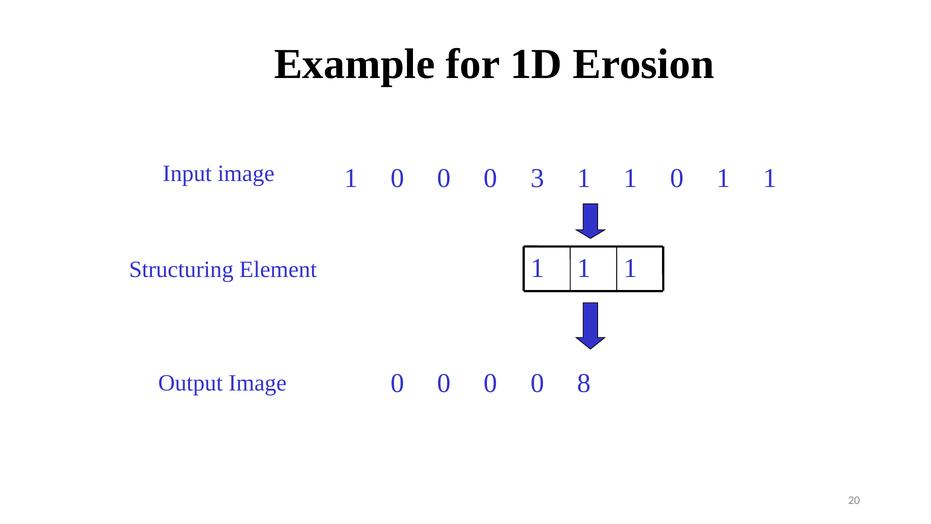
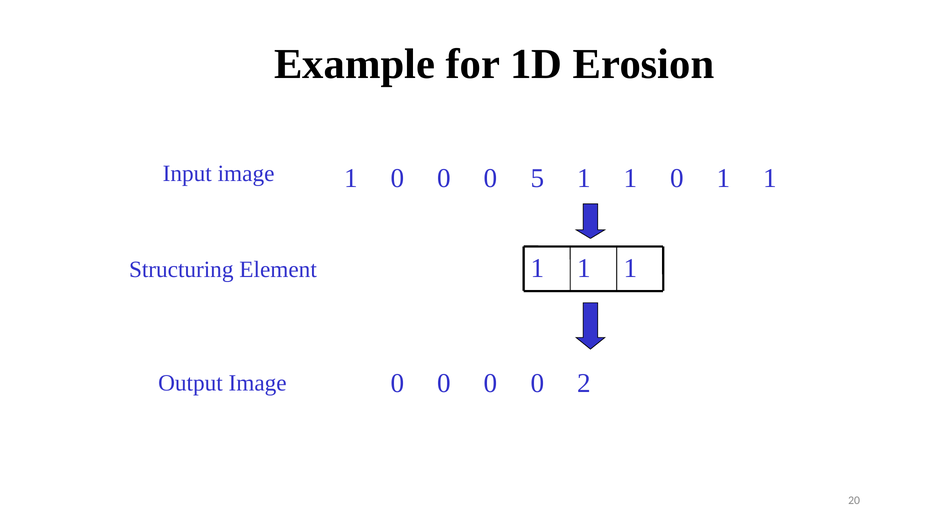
3: 3 -> 5
8: 8 -> 2
